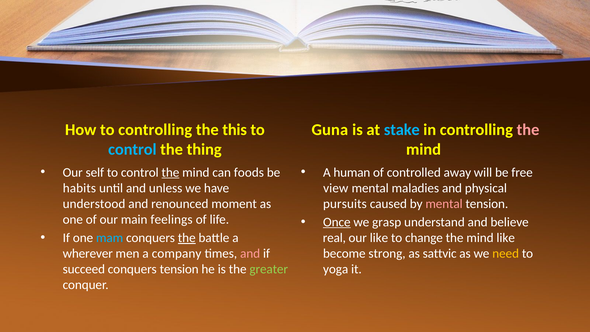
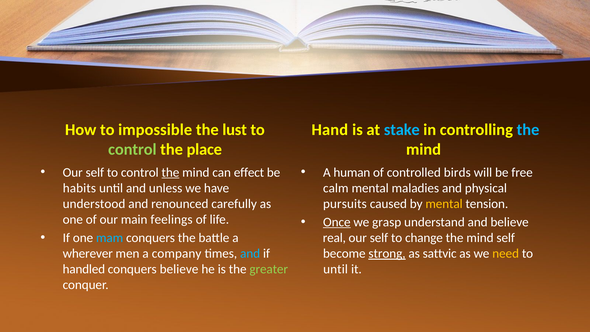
to controlling: controlling -> impossible
this: this -> lust
Guna: Guna -> Hand
the at (528, 130) colour: pink -> light blue
control at (132, 149) colour: light blue -> light green
thing: thing -> place
foods: foods -> effect
away: away -> birds
view: view -> calm
moment: moment -> carefully
mental at (444, 204) colour: pink -> yellow
the at (187, 238) underline: present -> none
like at (379, 238): like -> self
mind like: like -> self
and at (250, 253) colour: pink -> light blue
strong underline: none -> present
succeed: succeed -> handled
conquers tension: tension -> believe
yoga at (336, 269): yoga -> until
